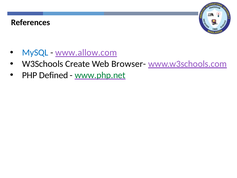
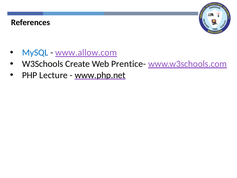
Browser-: Browser- -> Prentice-
Defined: Defined -> Lecture
www.php.net colour: green -> black
